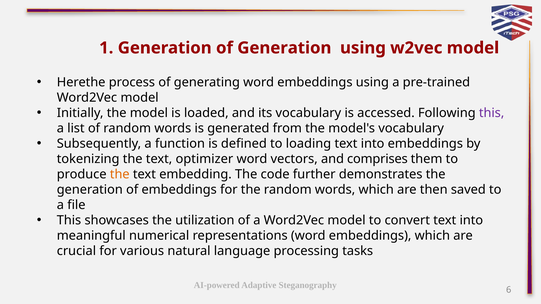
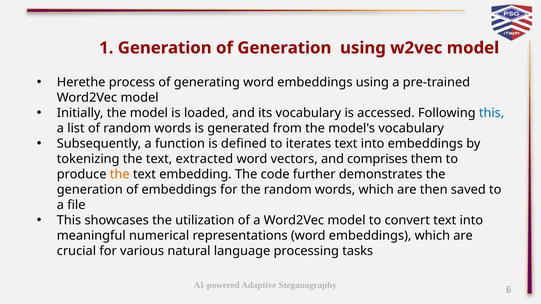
this at (492, 113) colour: purple -> blue
loading: loading -> iterates
optimizer: optimizer -> extracted
